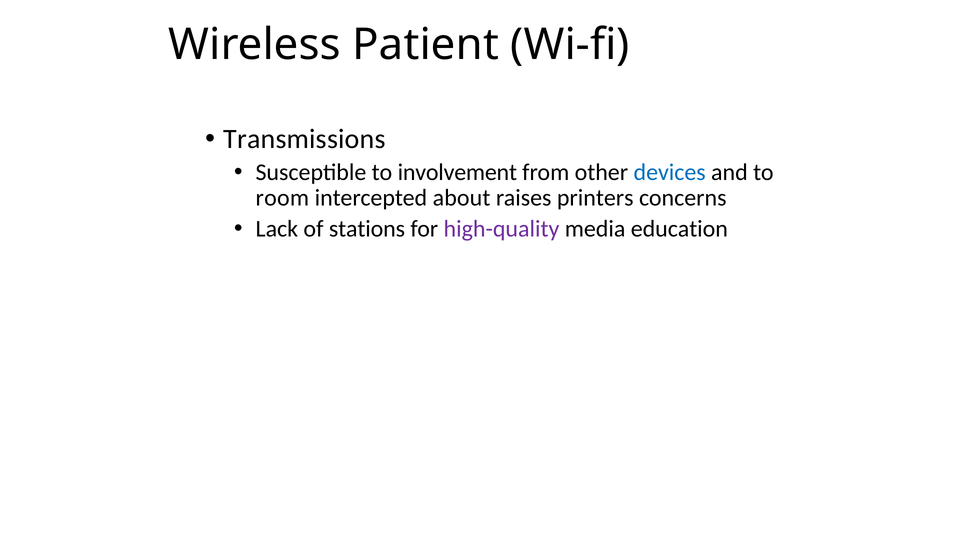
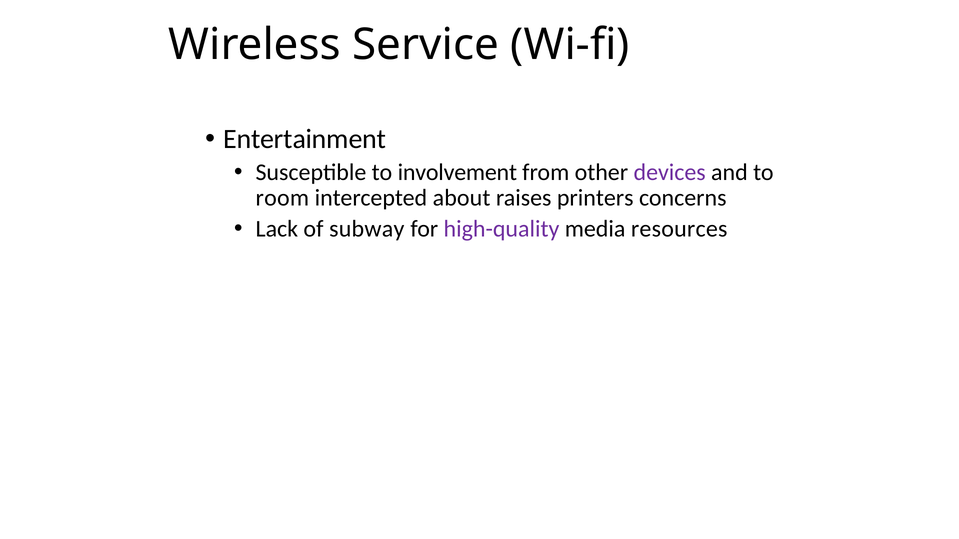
Patient: Patient -> Service
Transmissions: Transmissions -> Entertainment
devices colour: blue -> purple
stations: stations -> subway
education: education -> resources
